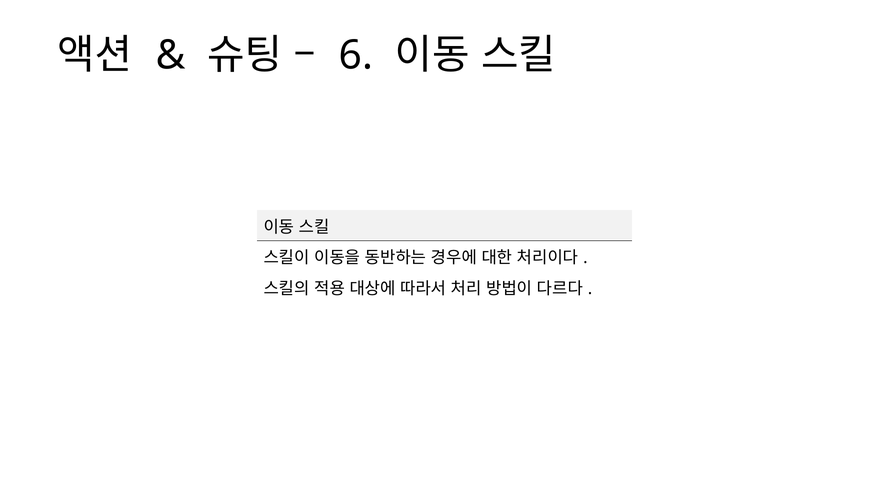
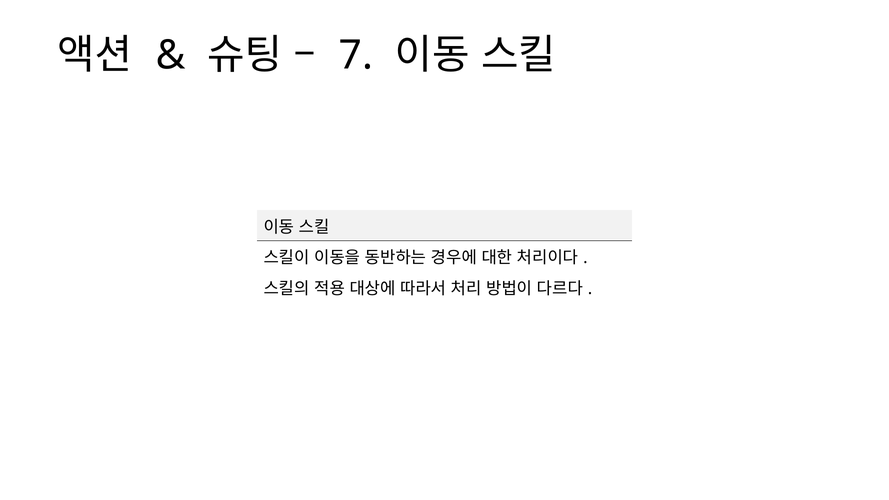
6: 6 -> 7
